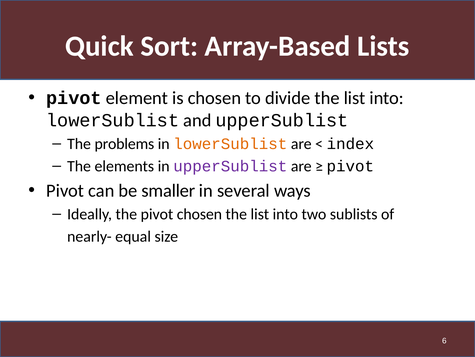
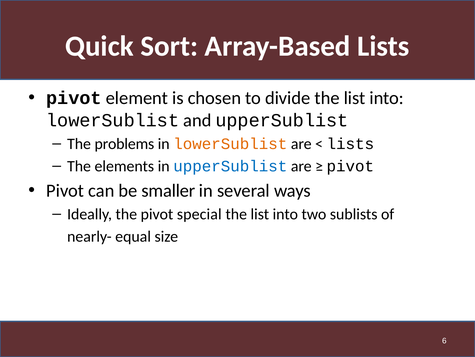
index at (350, 144): index -> lists
upperSublist at (230, 166) colour: purple -> blue
pivot chosen: chosen -> special
